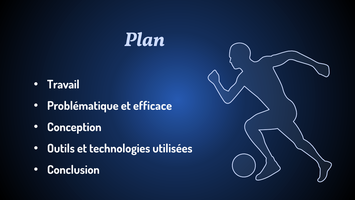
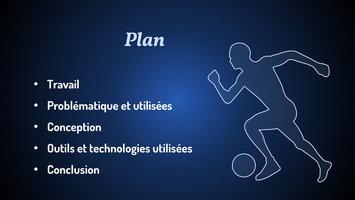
et efficace: efficace -> utilisées
